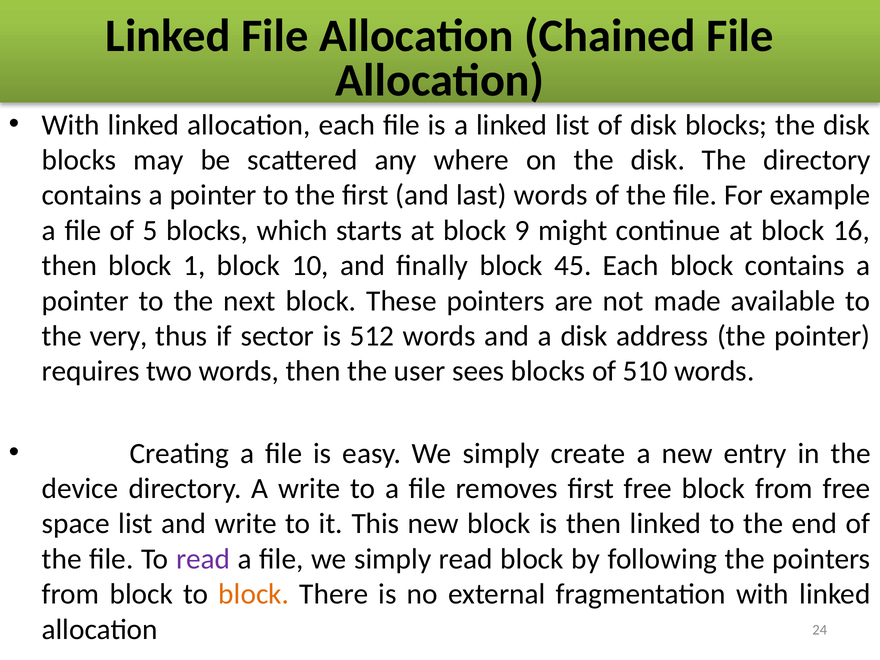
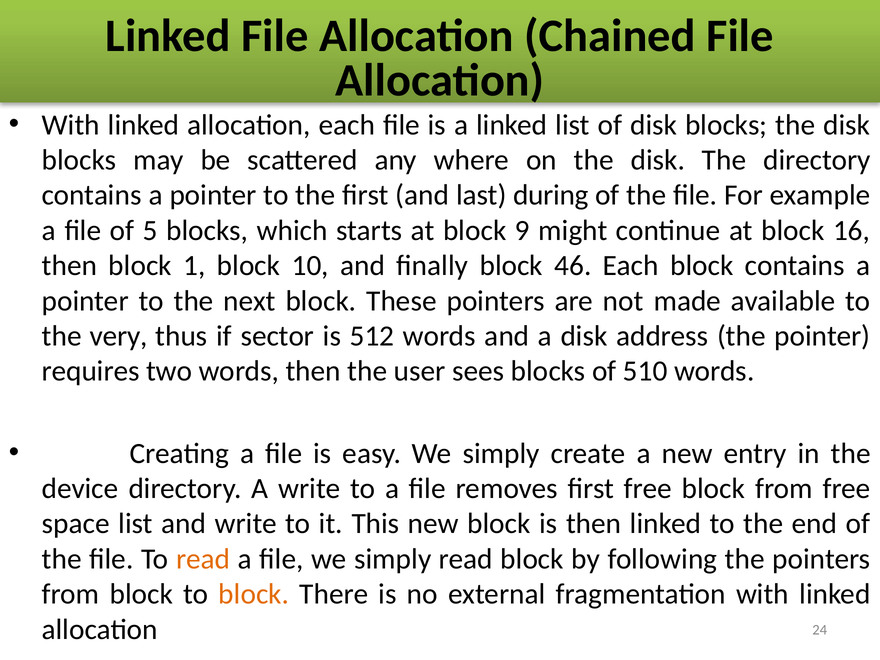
last words: words -> during
45: 45 -> 46
read at (203, 559) colour: purple -> orange
